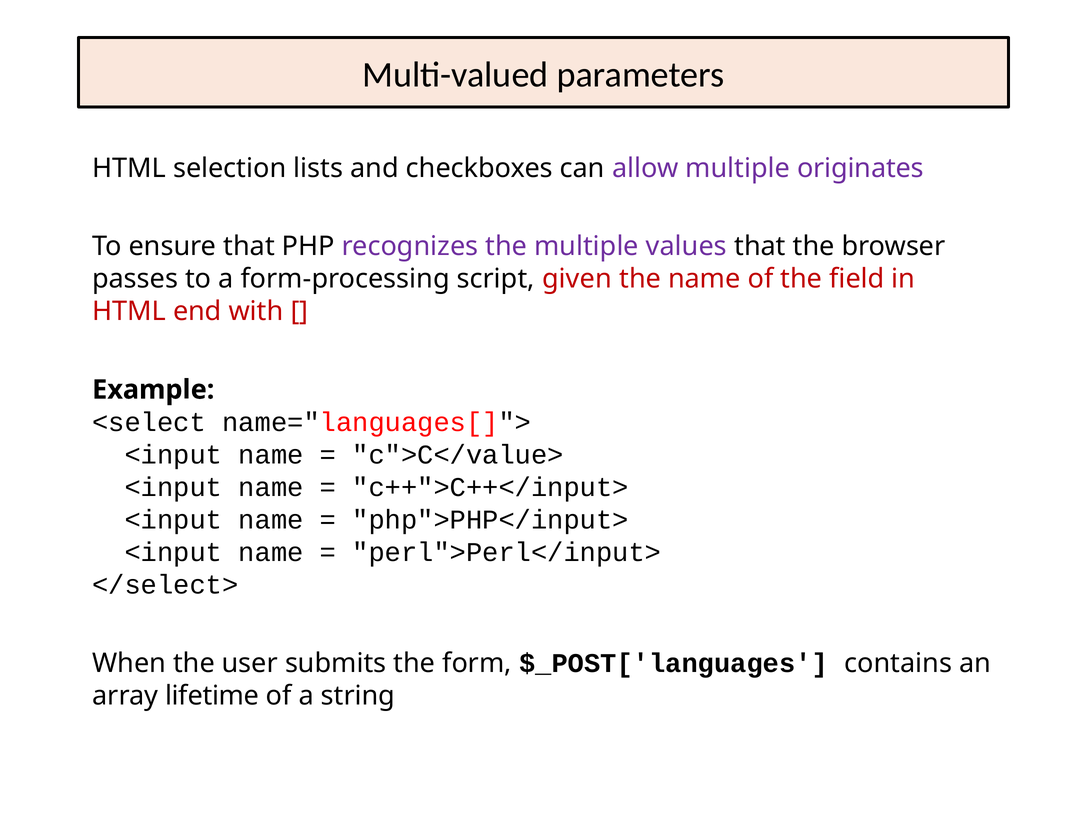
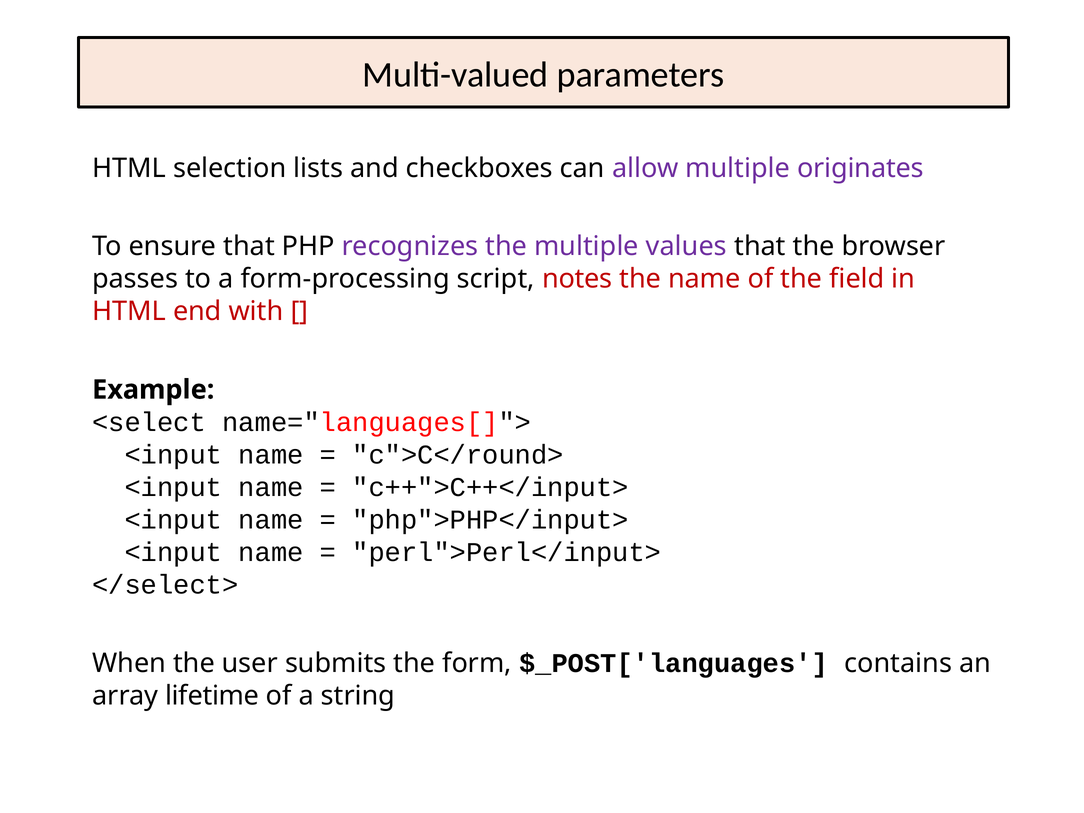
given: given -> notes
c">C</value>: c">C</value> -> c">C</round>
